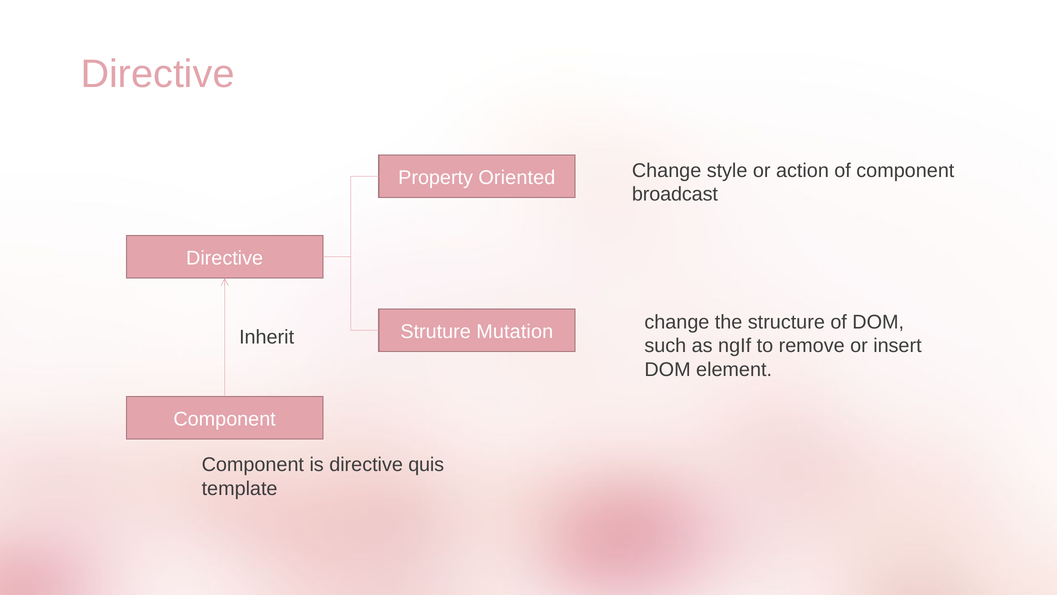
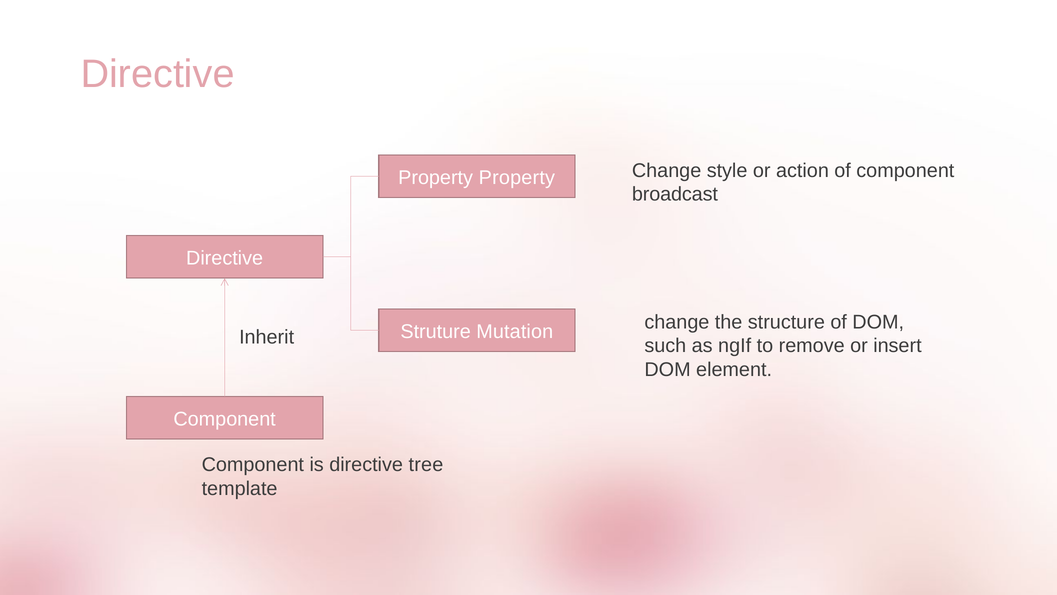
Property Oriented: Oriented -> Property
quis: quis -> tree
